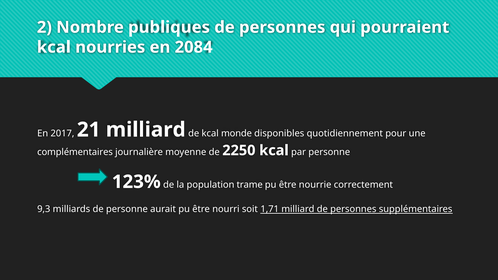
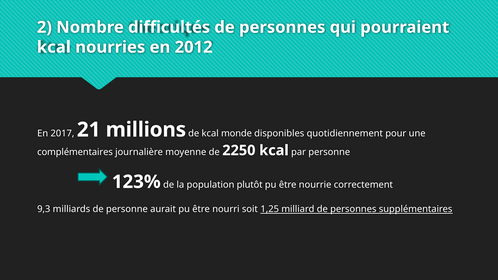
publiques: publiques -> difficultés
2084: 2084 -> 2012
21 milliard: milliard -> millions
trame: trame -> plutôt
1,71: 1,71 -> 1,25
